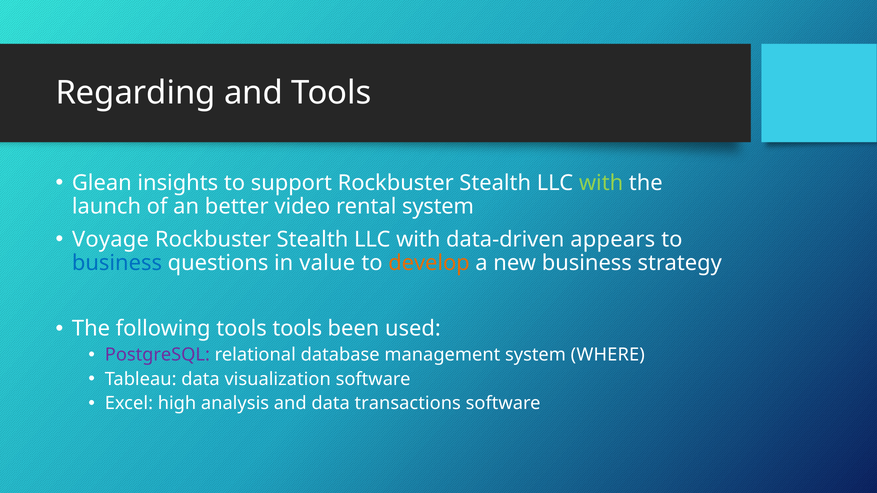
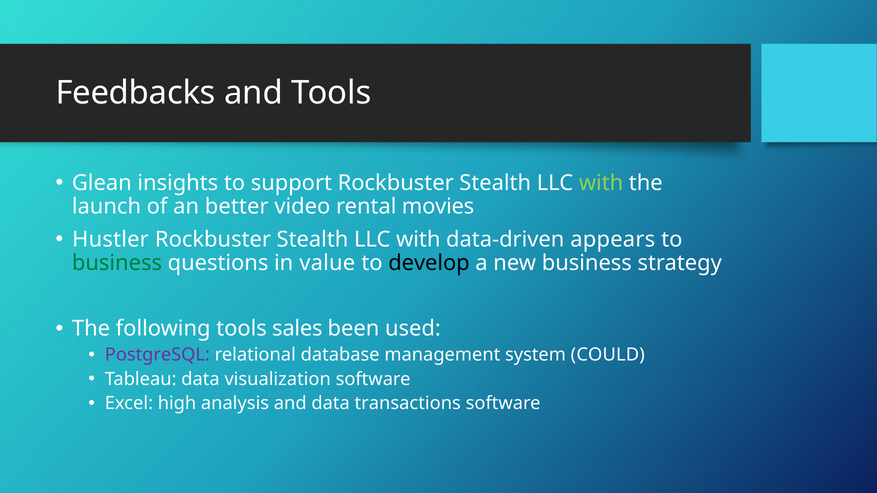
Regarding: Regarding -> Feedbacks
rental system: system -> movies
Voyage: Voyage -> Hustler
business at (117, 263) colour: blue -> green
develop colour: orange -> black
tools tools: tools -> sales
WHERE: WHERE -> COULD
